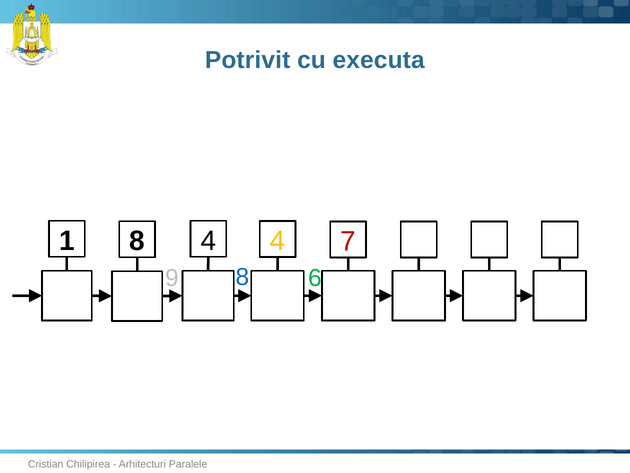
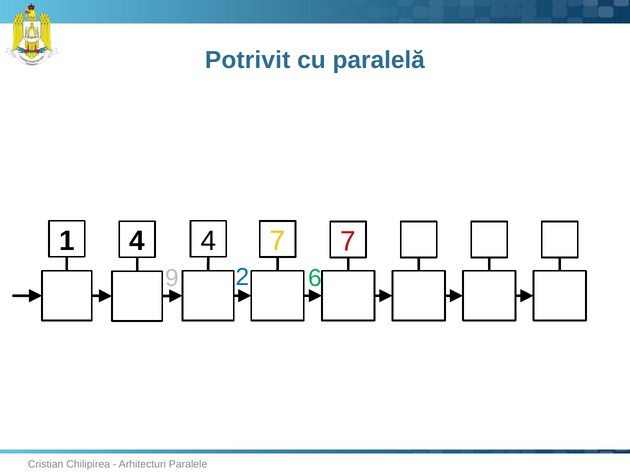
executa: executa -> paralelă
1 8: 8 -> 4
4 4: 4 -> 7
9 8: 8 -> 2
